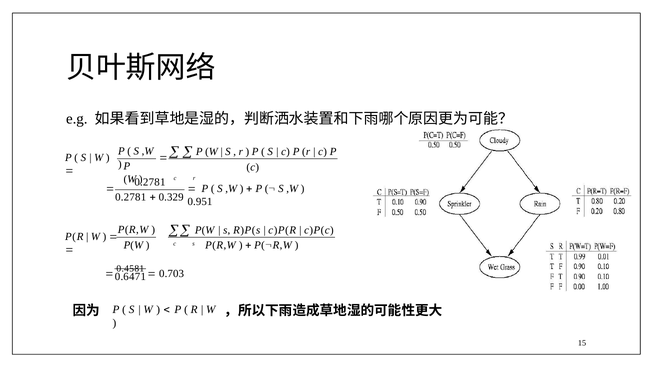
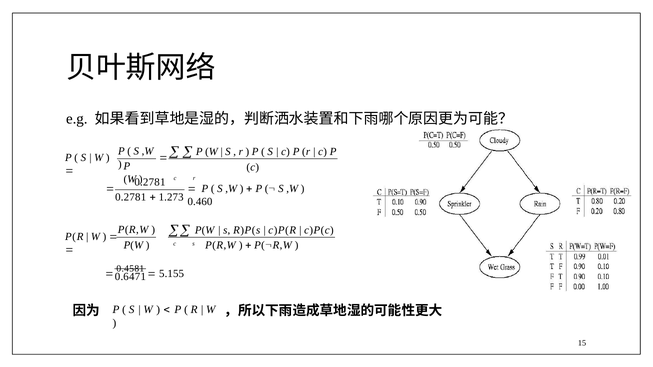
0.329: 0.329 -> 1.273
0.951: 0.951 -> 0.460
0.703: 0.703 -> 5.155
